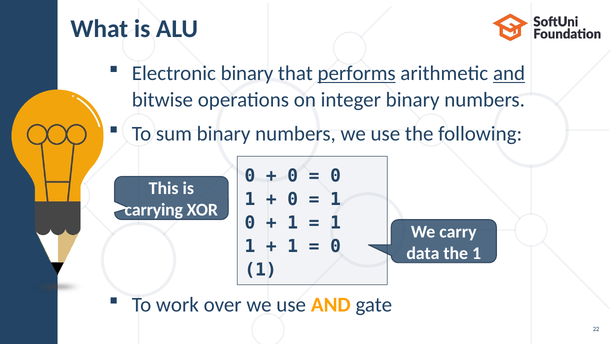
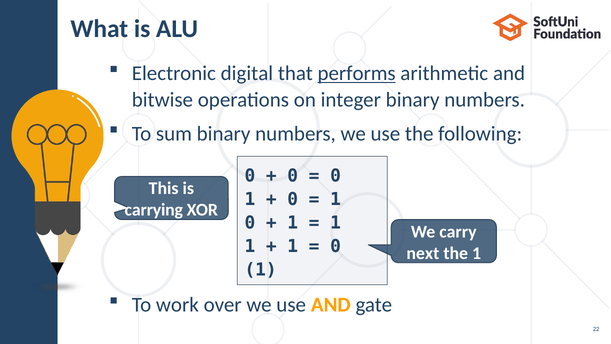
Electronic binary: binary -> digital
and at (509, 73) underline: present -> none
data: data -> next
